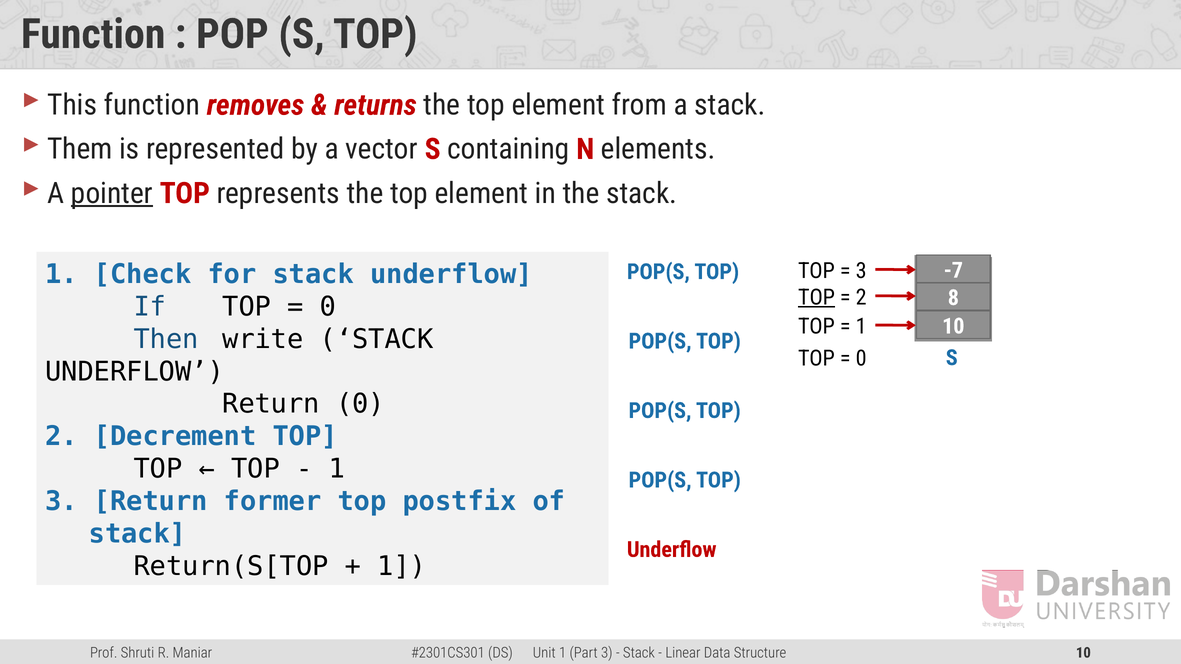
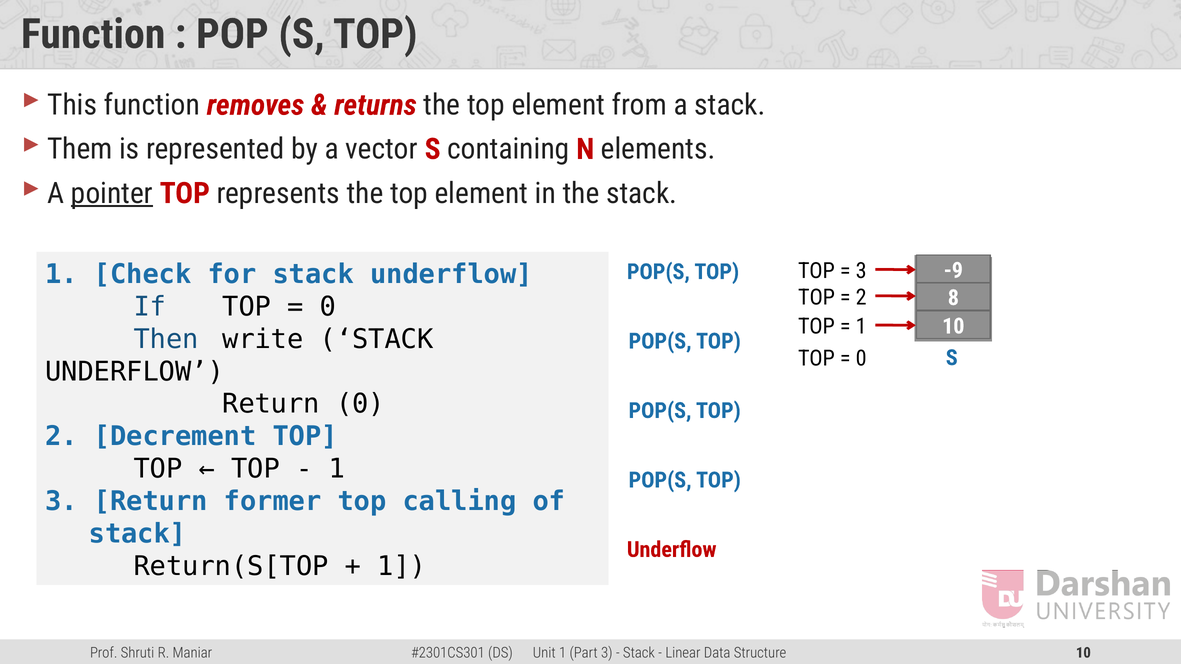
-7: -7 -> -9
TOP at (817, 297) underline: present -> none
postfix: postfix -> calling
